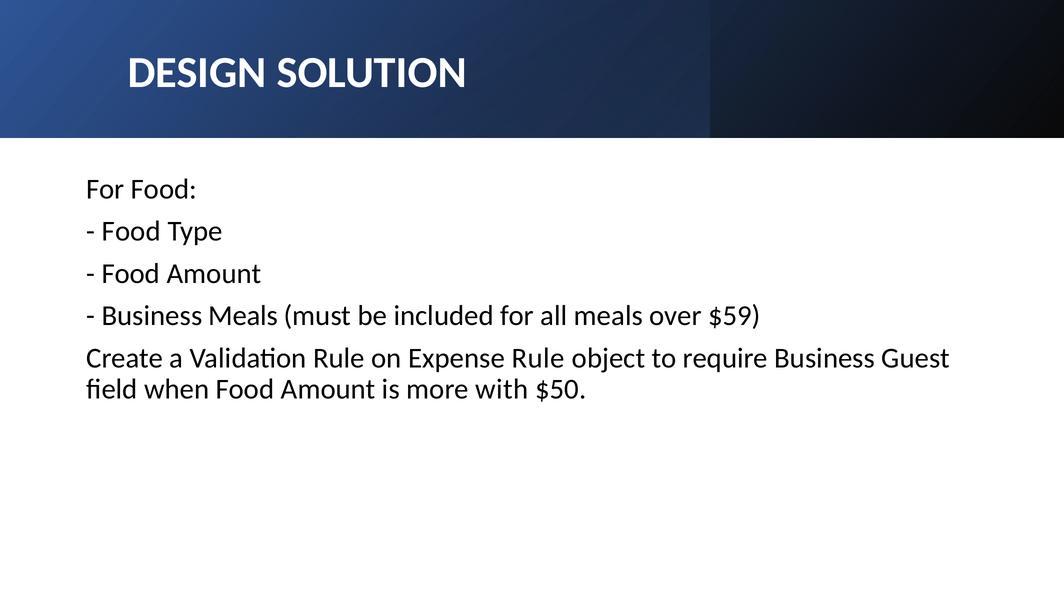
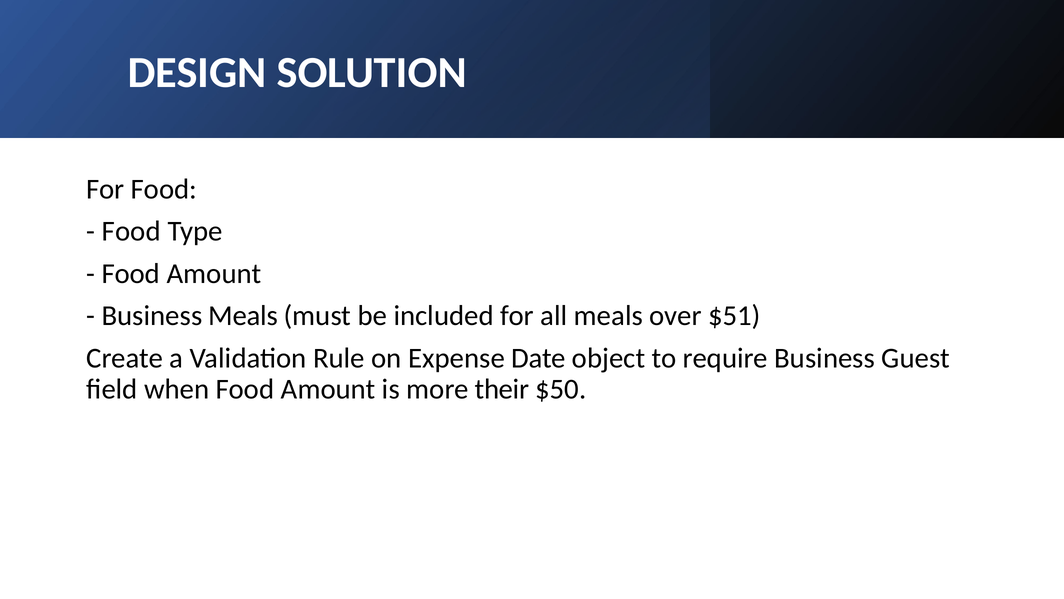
$59: $59 -> $51
Expense Rule: Rule -> Date
with: with -> their
